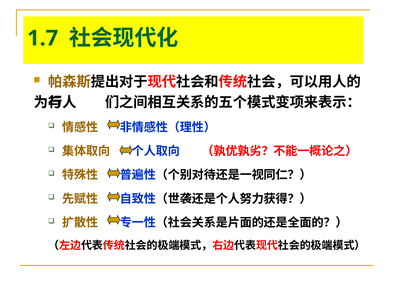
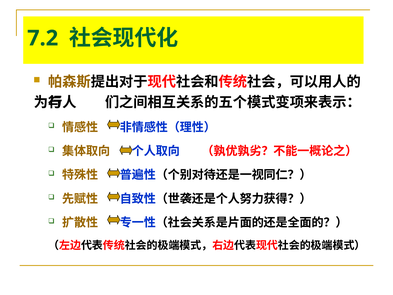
1.7: 1.7 -> 7.2
